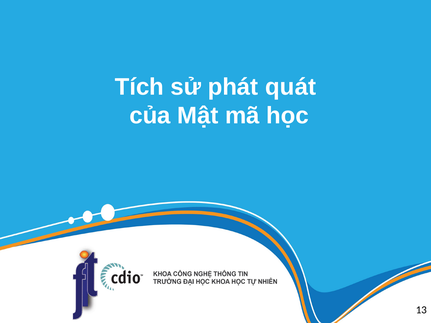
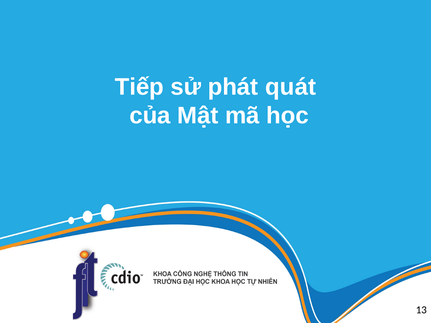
Tích: Tích -> Tiếp
